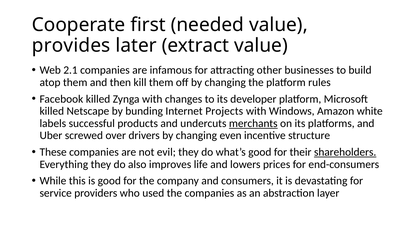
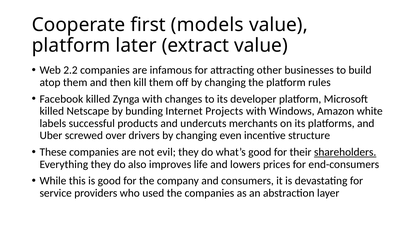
needed: needed -> models
provides at (71, 45): provides -> platform
2.1: 2.1 -> 2.2
merchants underline: present -> none
